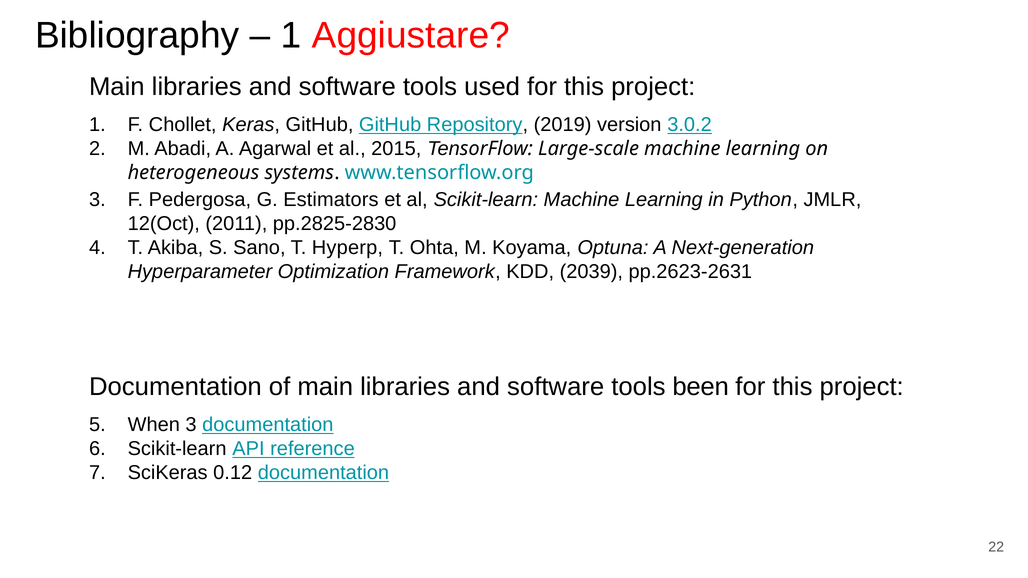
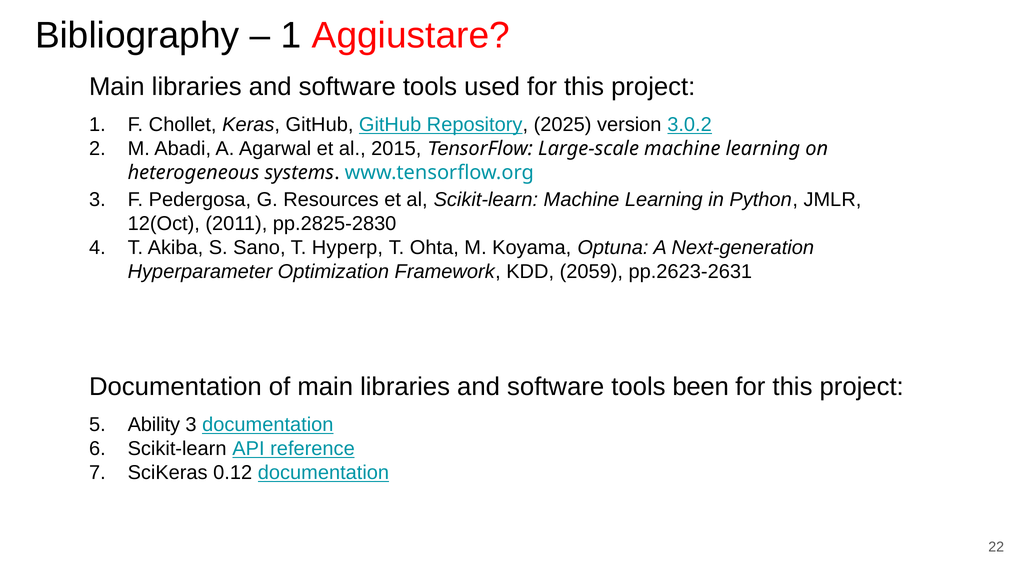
2019: 2019 -> 2025
Estimators: Estimators -> Resources
2039: 2039 -> 2059
When: When -> Ability
